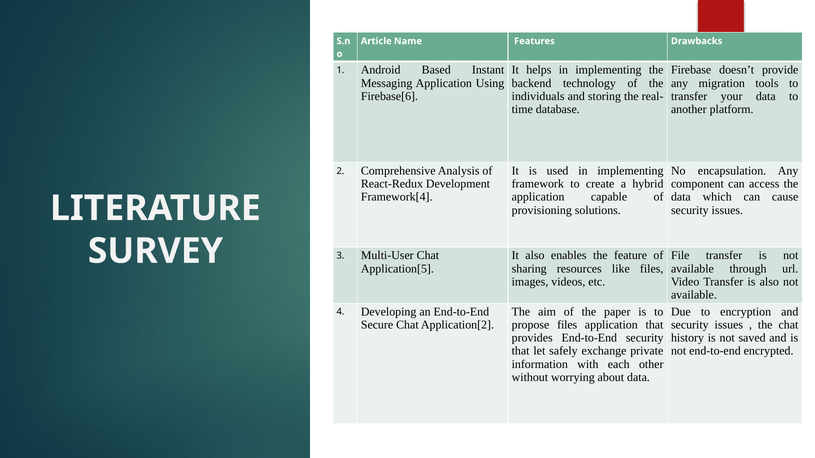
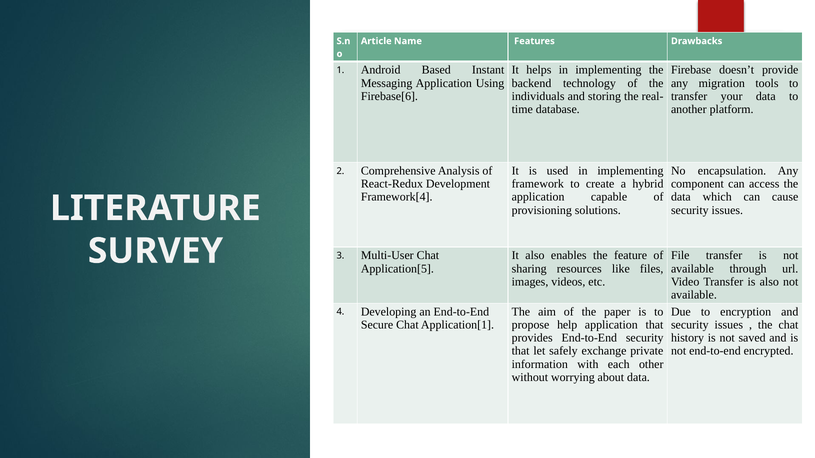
Application[2: Application[2 -> Application[1
propose files: files -> help
